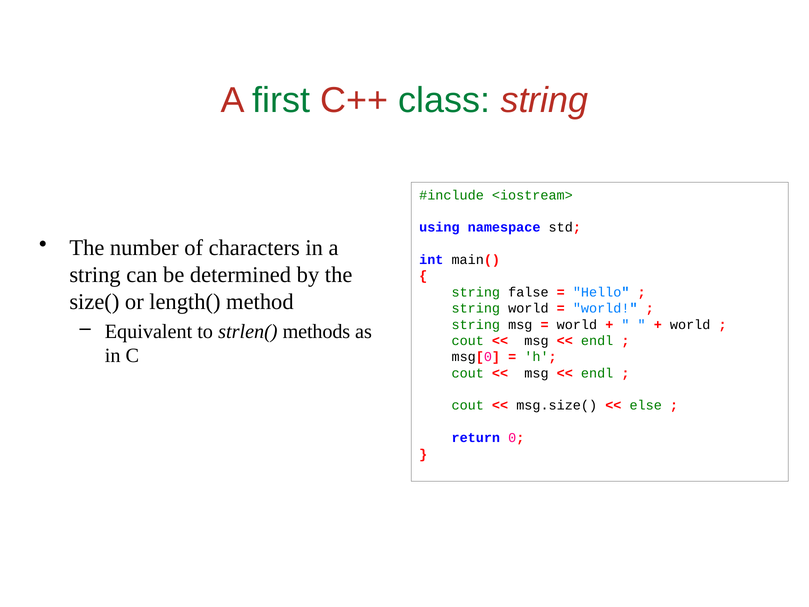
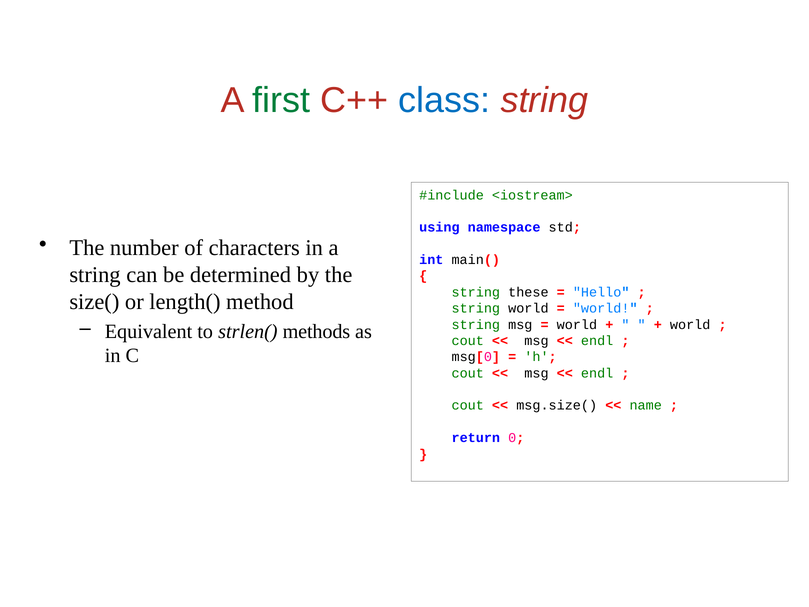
class colour: green -> blue
false: false -> these
else: else -> name
